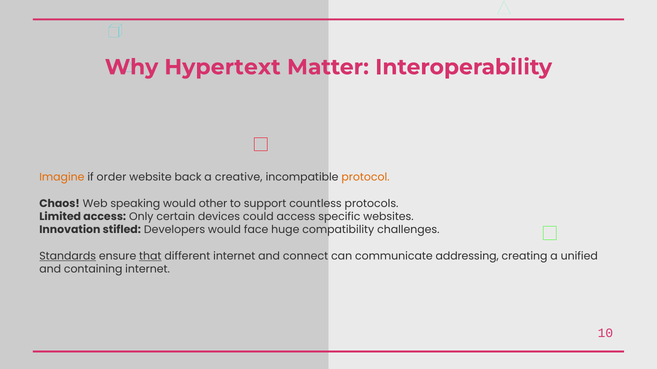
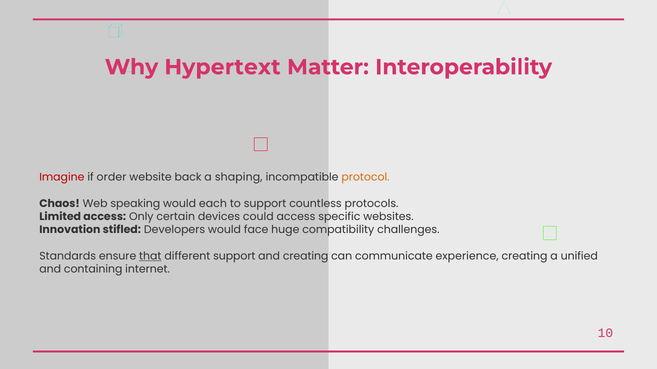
Imagine colour: orange -> red
creative: creative -> shaping
other: other -> each
Standards underline: present -> none
different internet: internet -> support
and connect: connect -> creating
addressing: addressing -> experience
